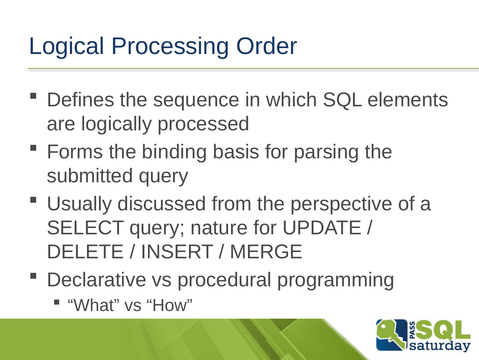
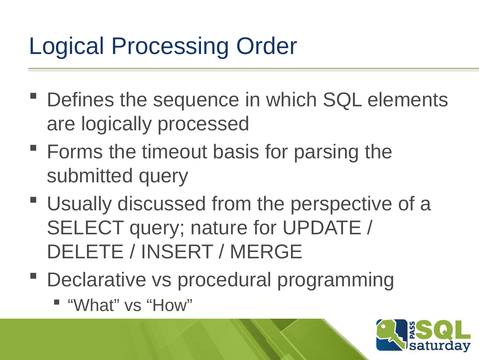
binding: binding -> timeout
